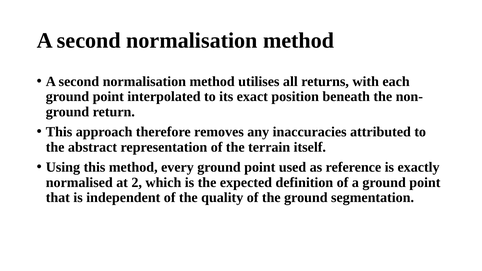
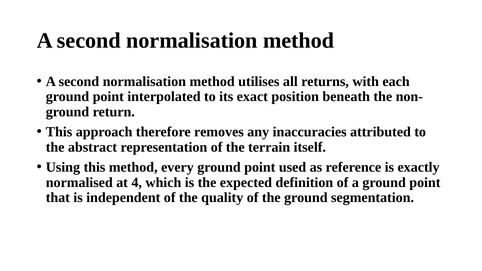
2: 2 -> 4
